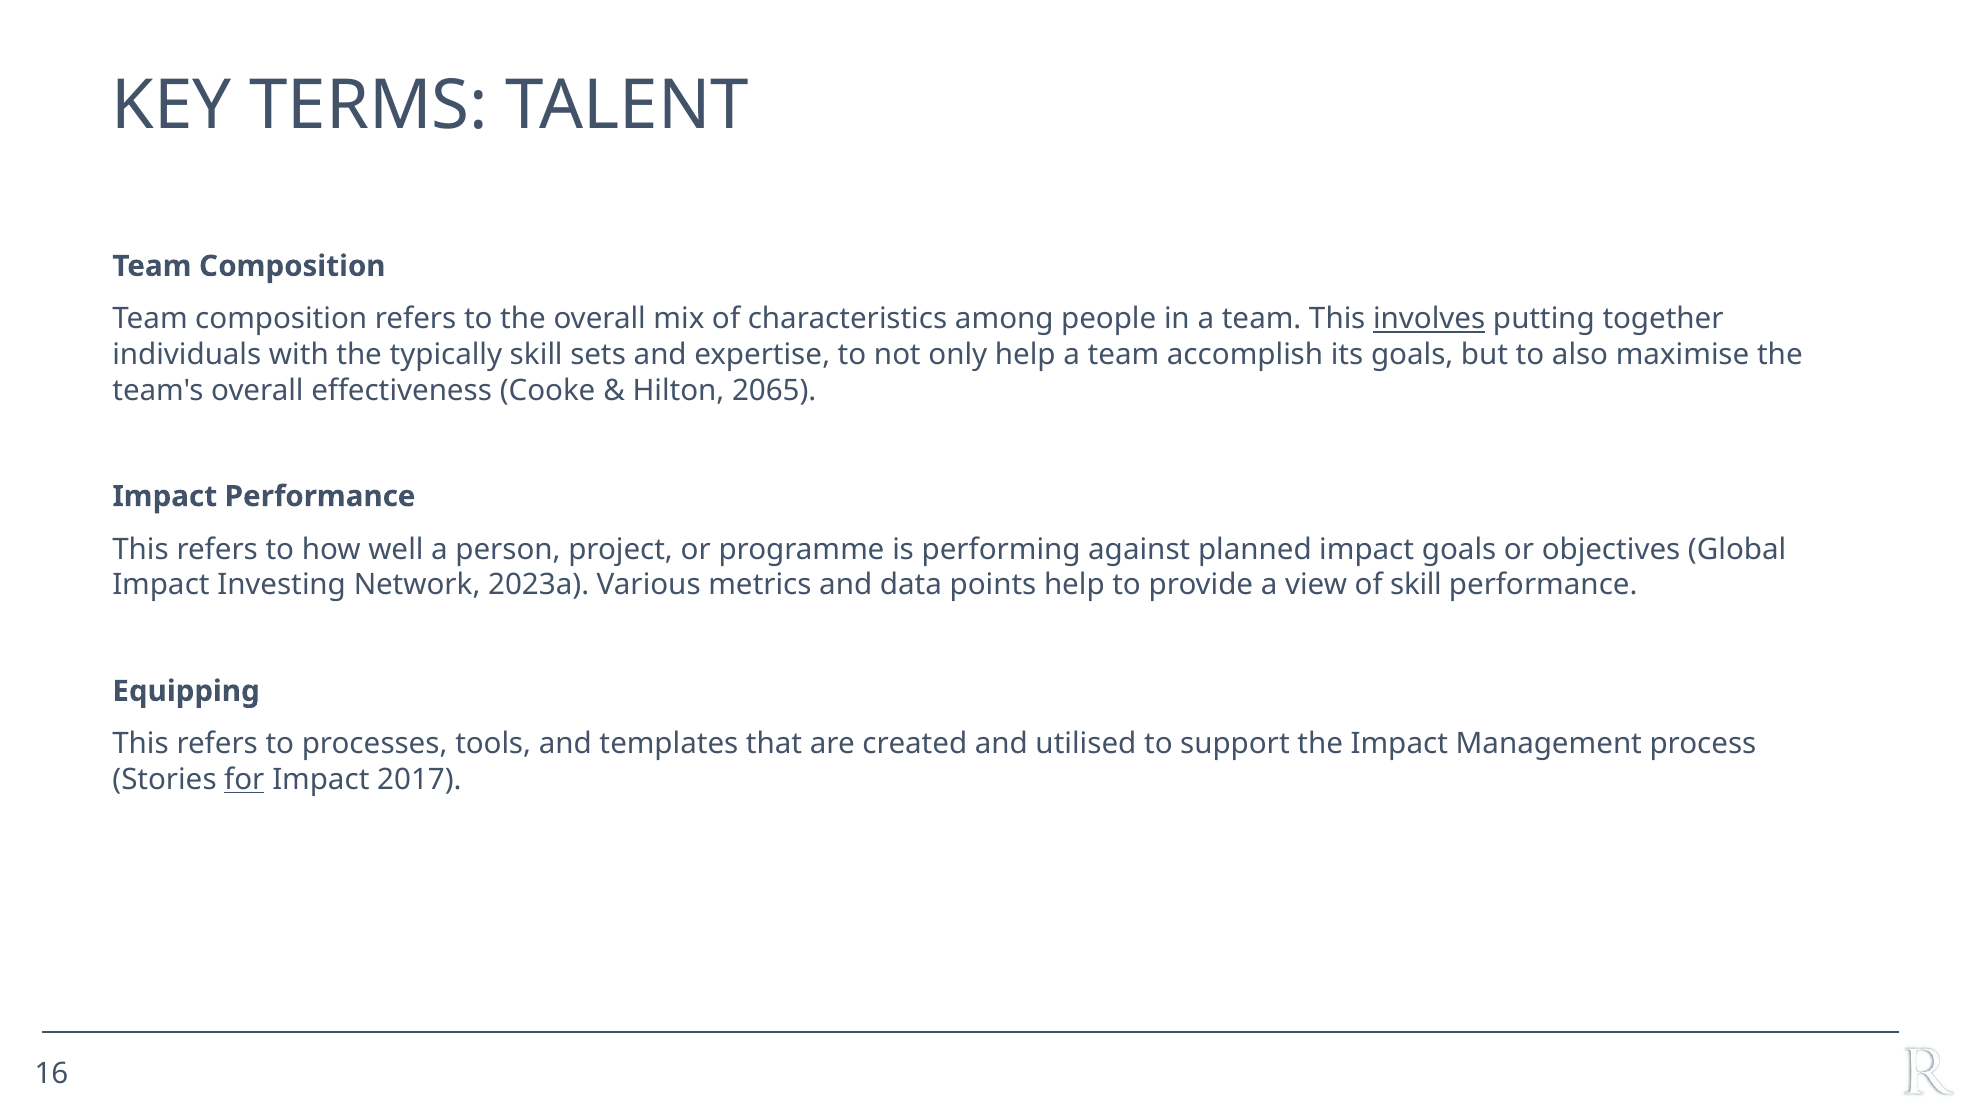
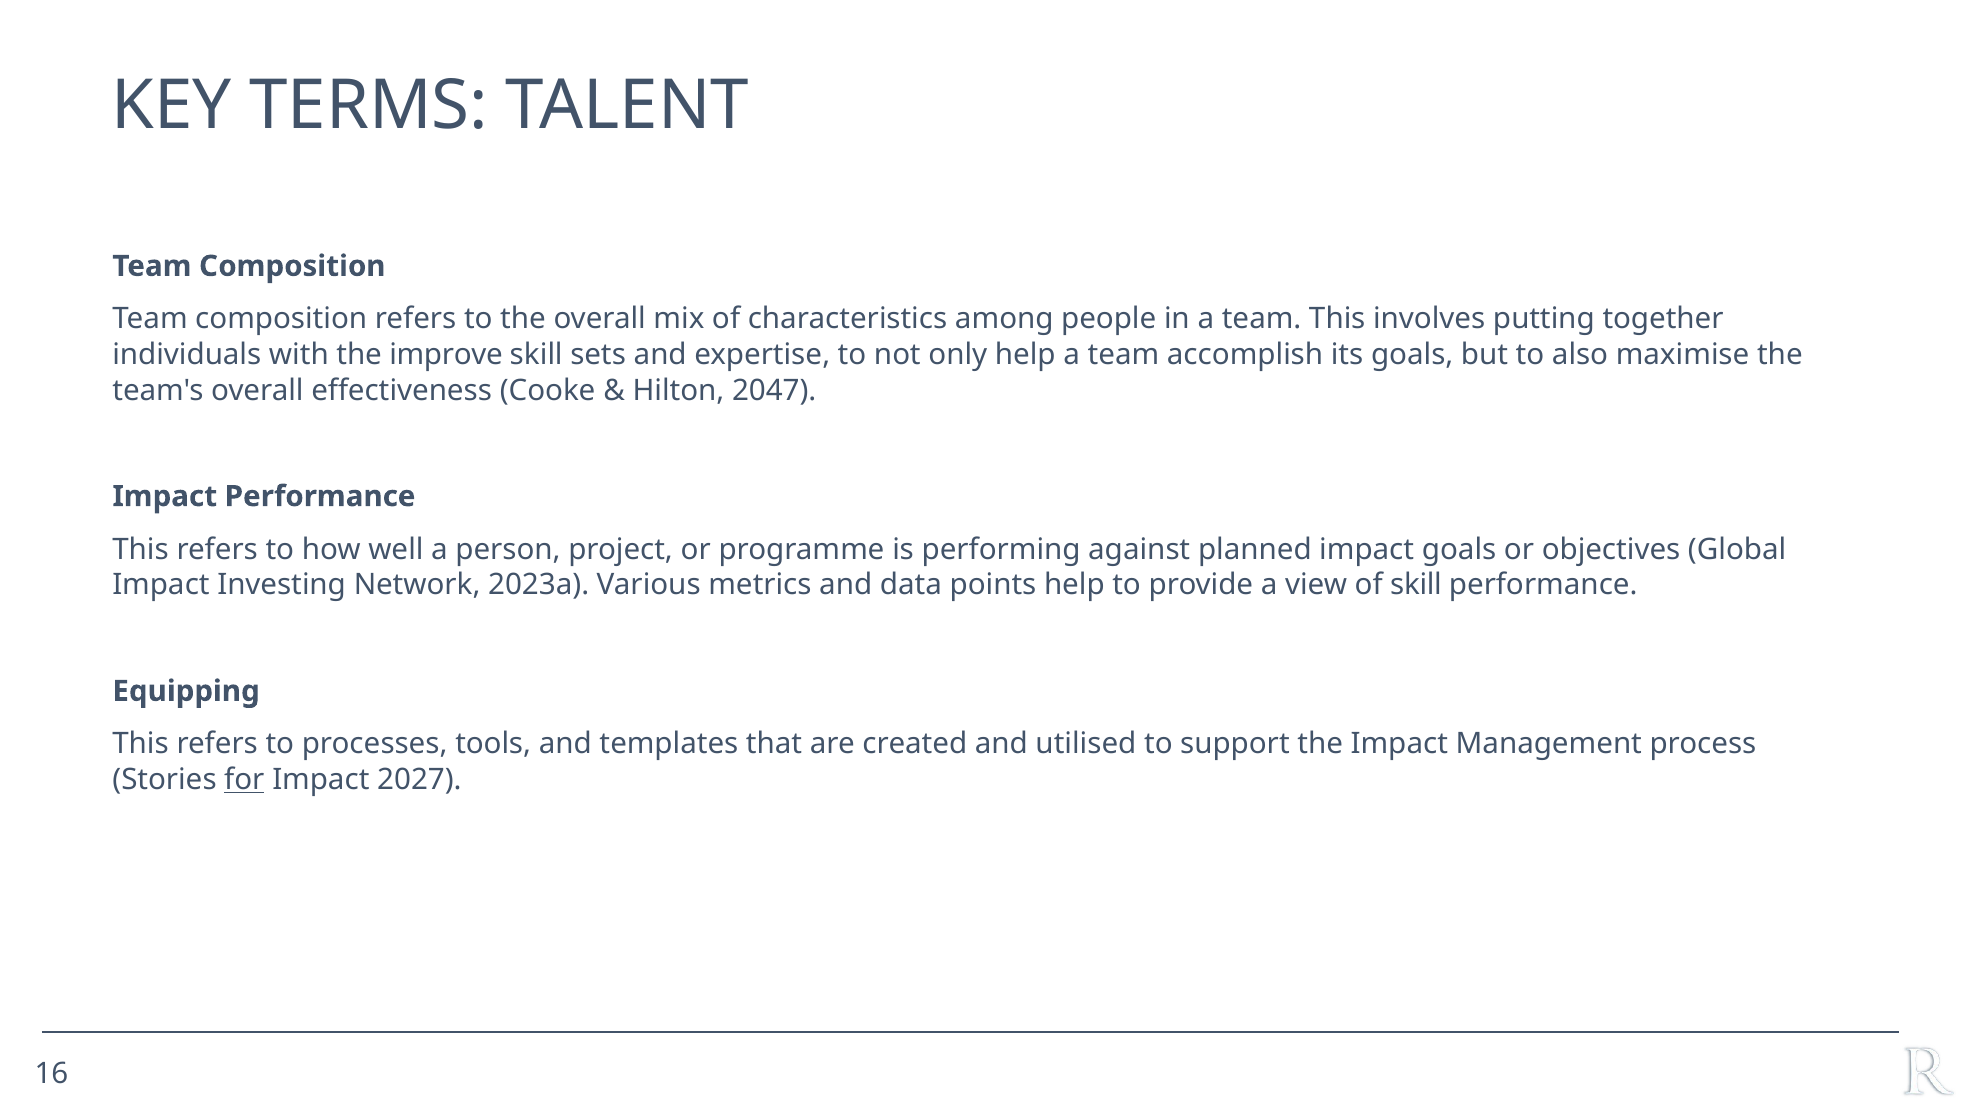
involves underline: present -> none
typically: typically -> improve
2065: 2065 -> 2047
2017: 2017 -> 2027
